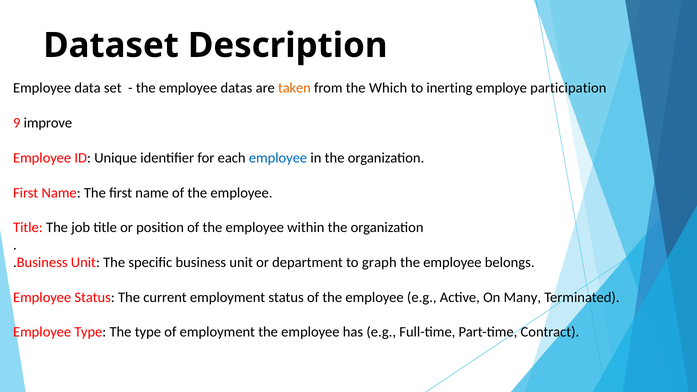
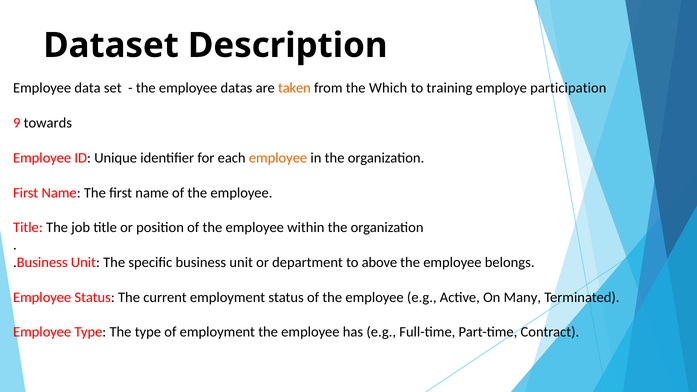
inerting: inerting -> training
improve: improve -> towards
employee at (278, 158) colour: blue -> orange
graph: graph -> above
